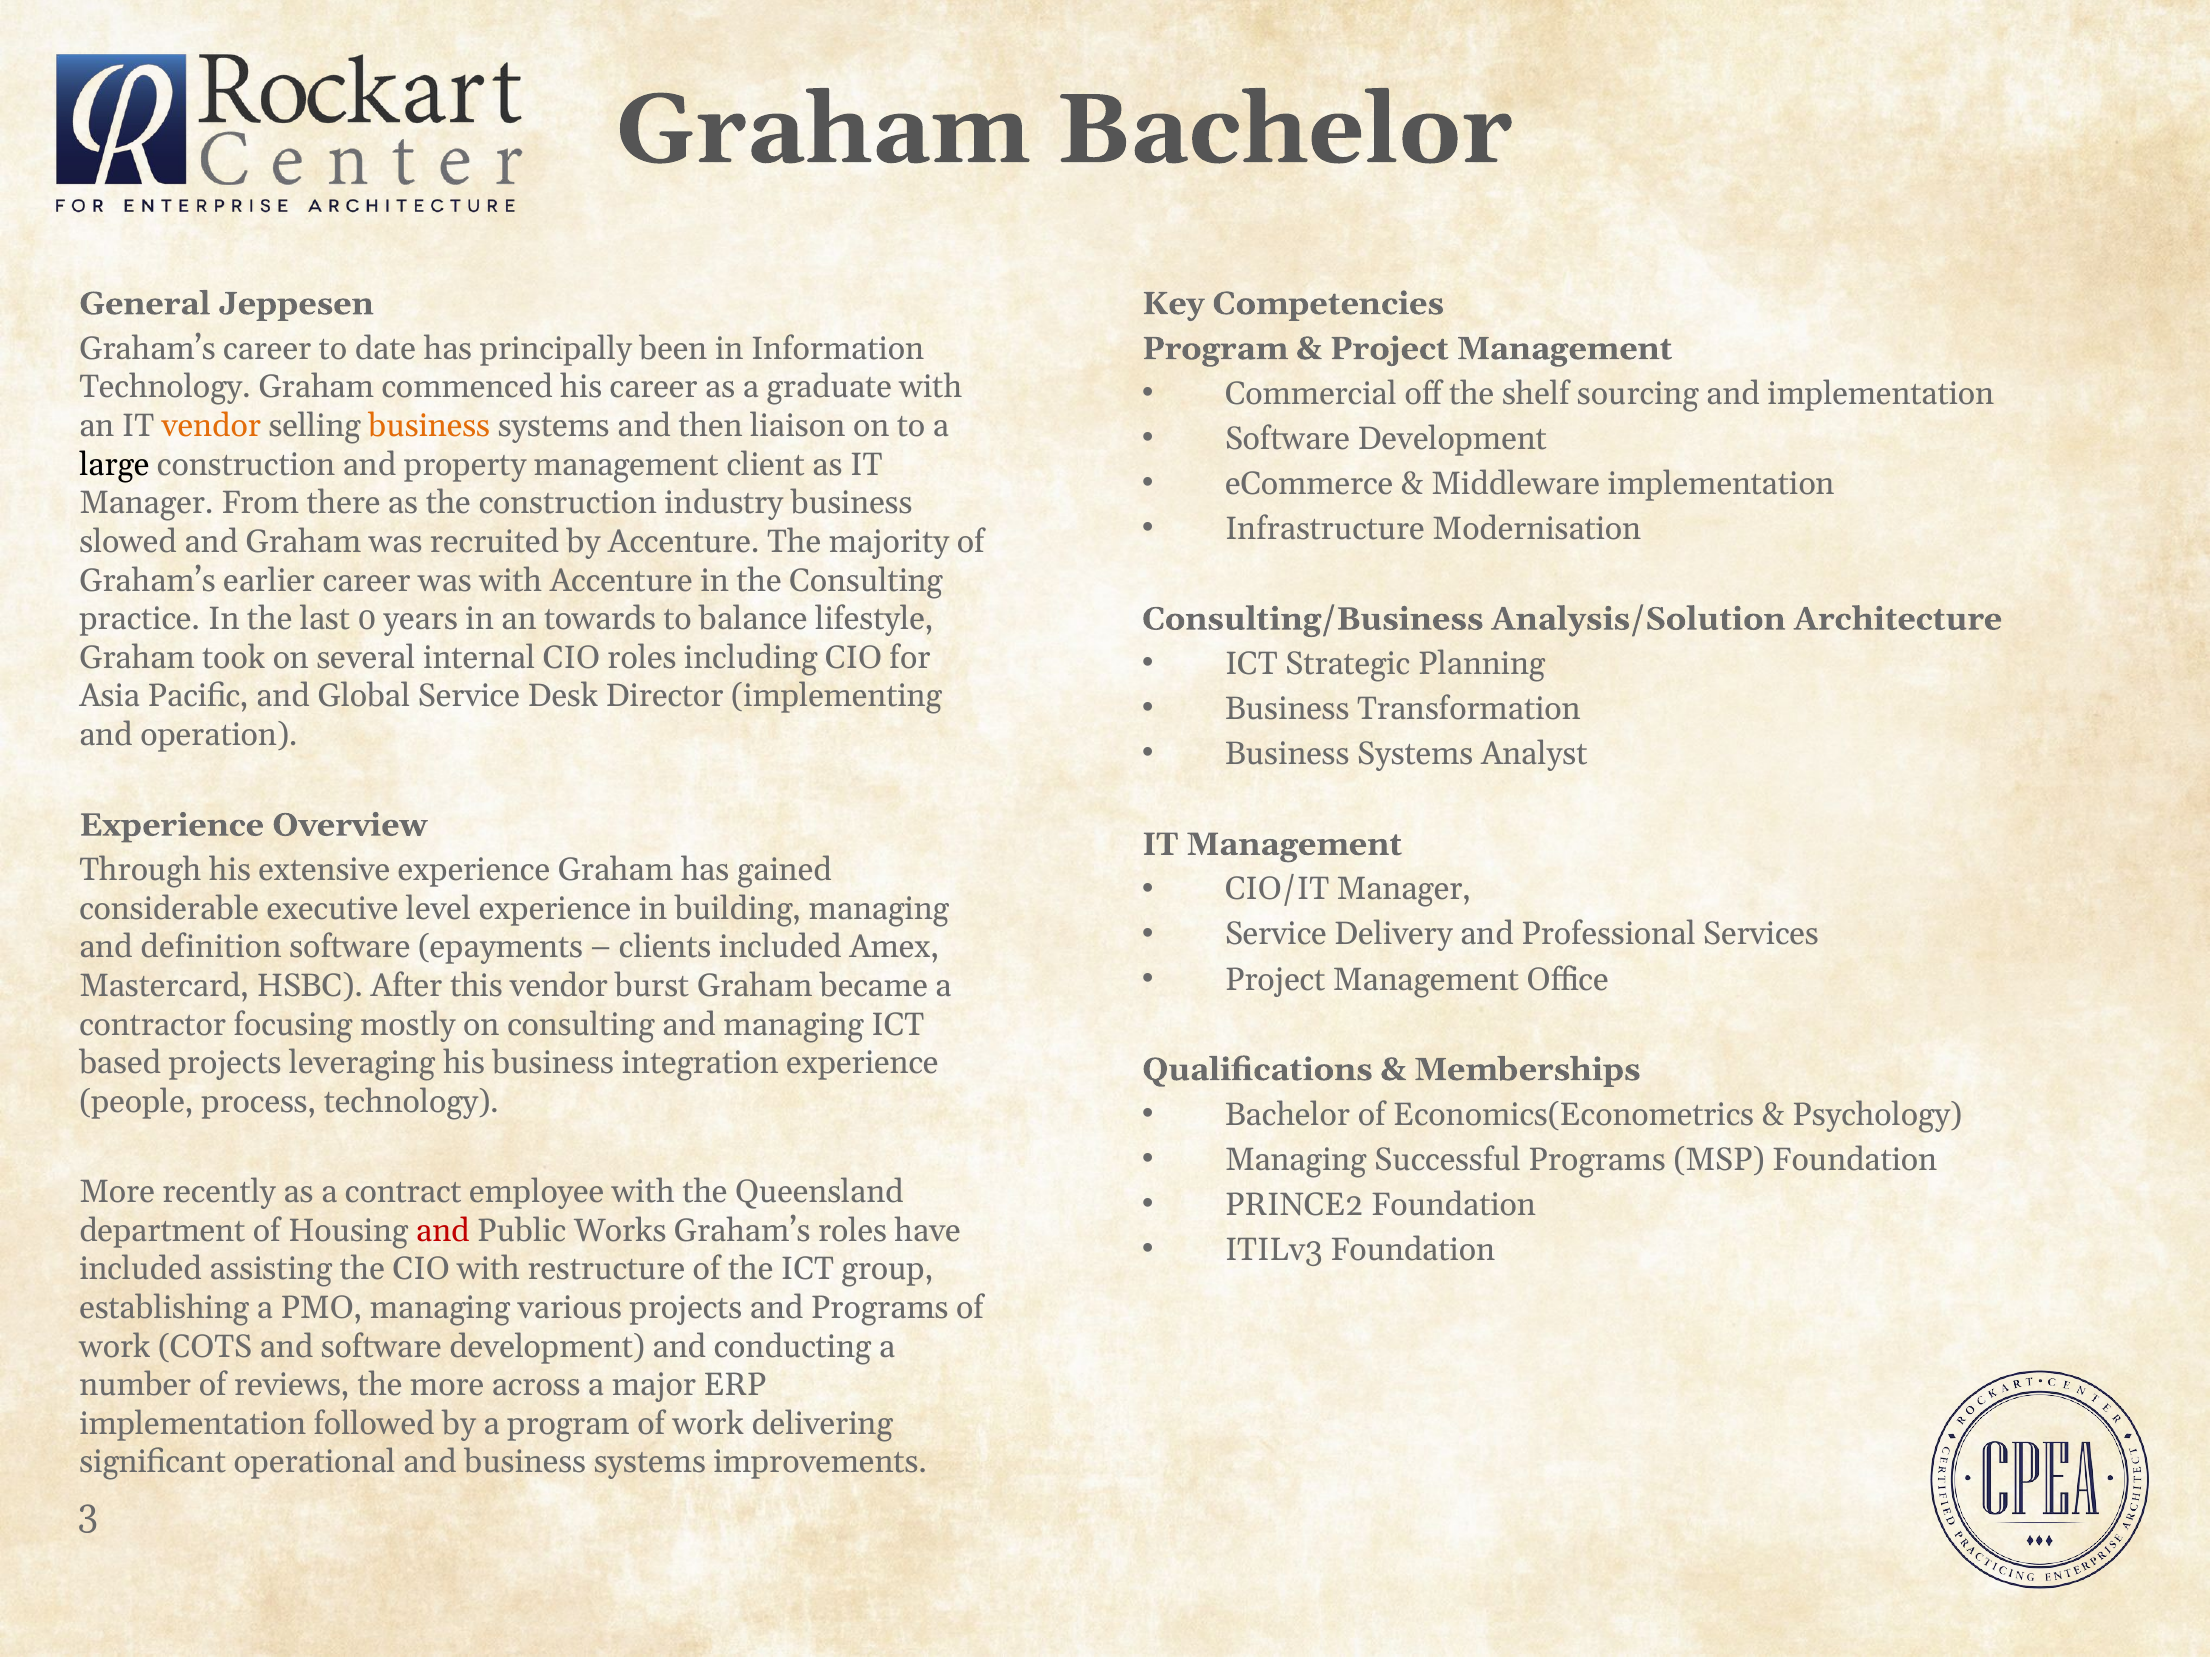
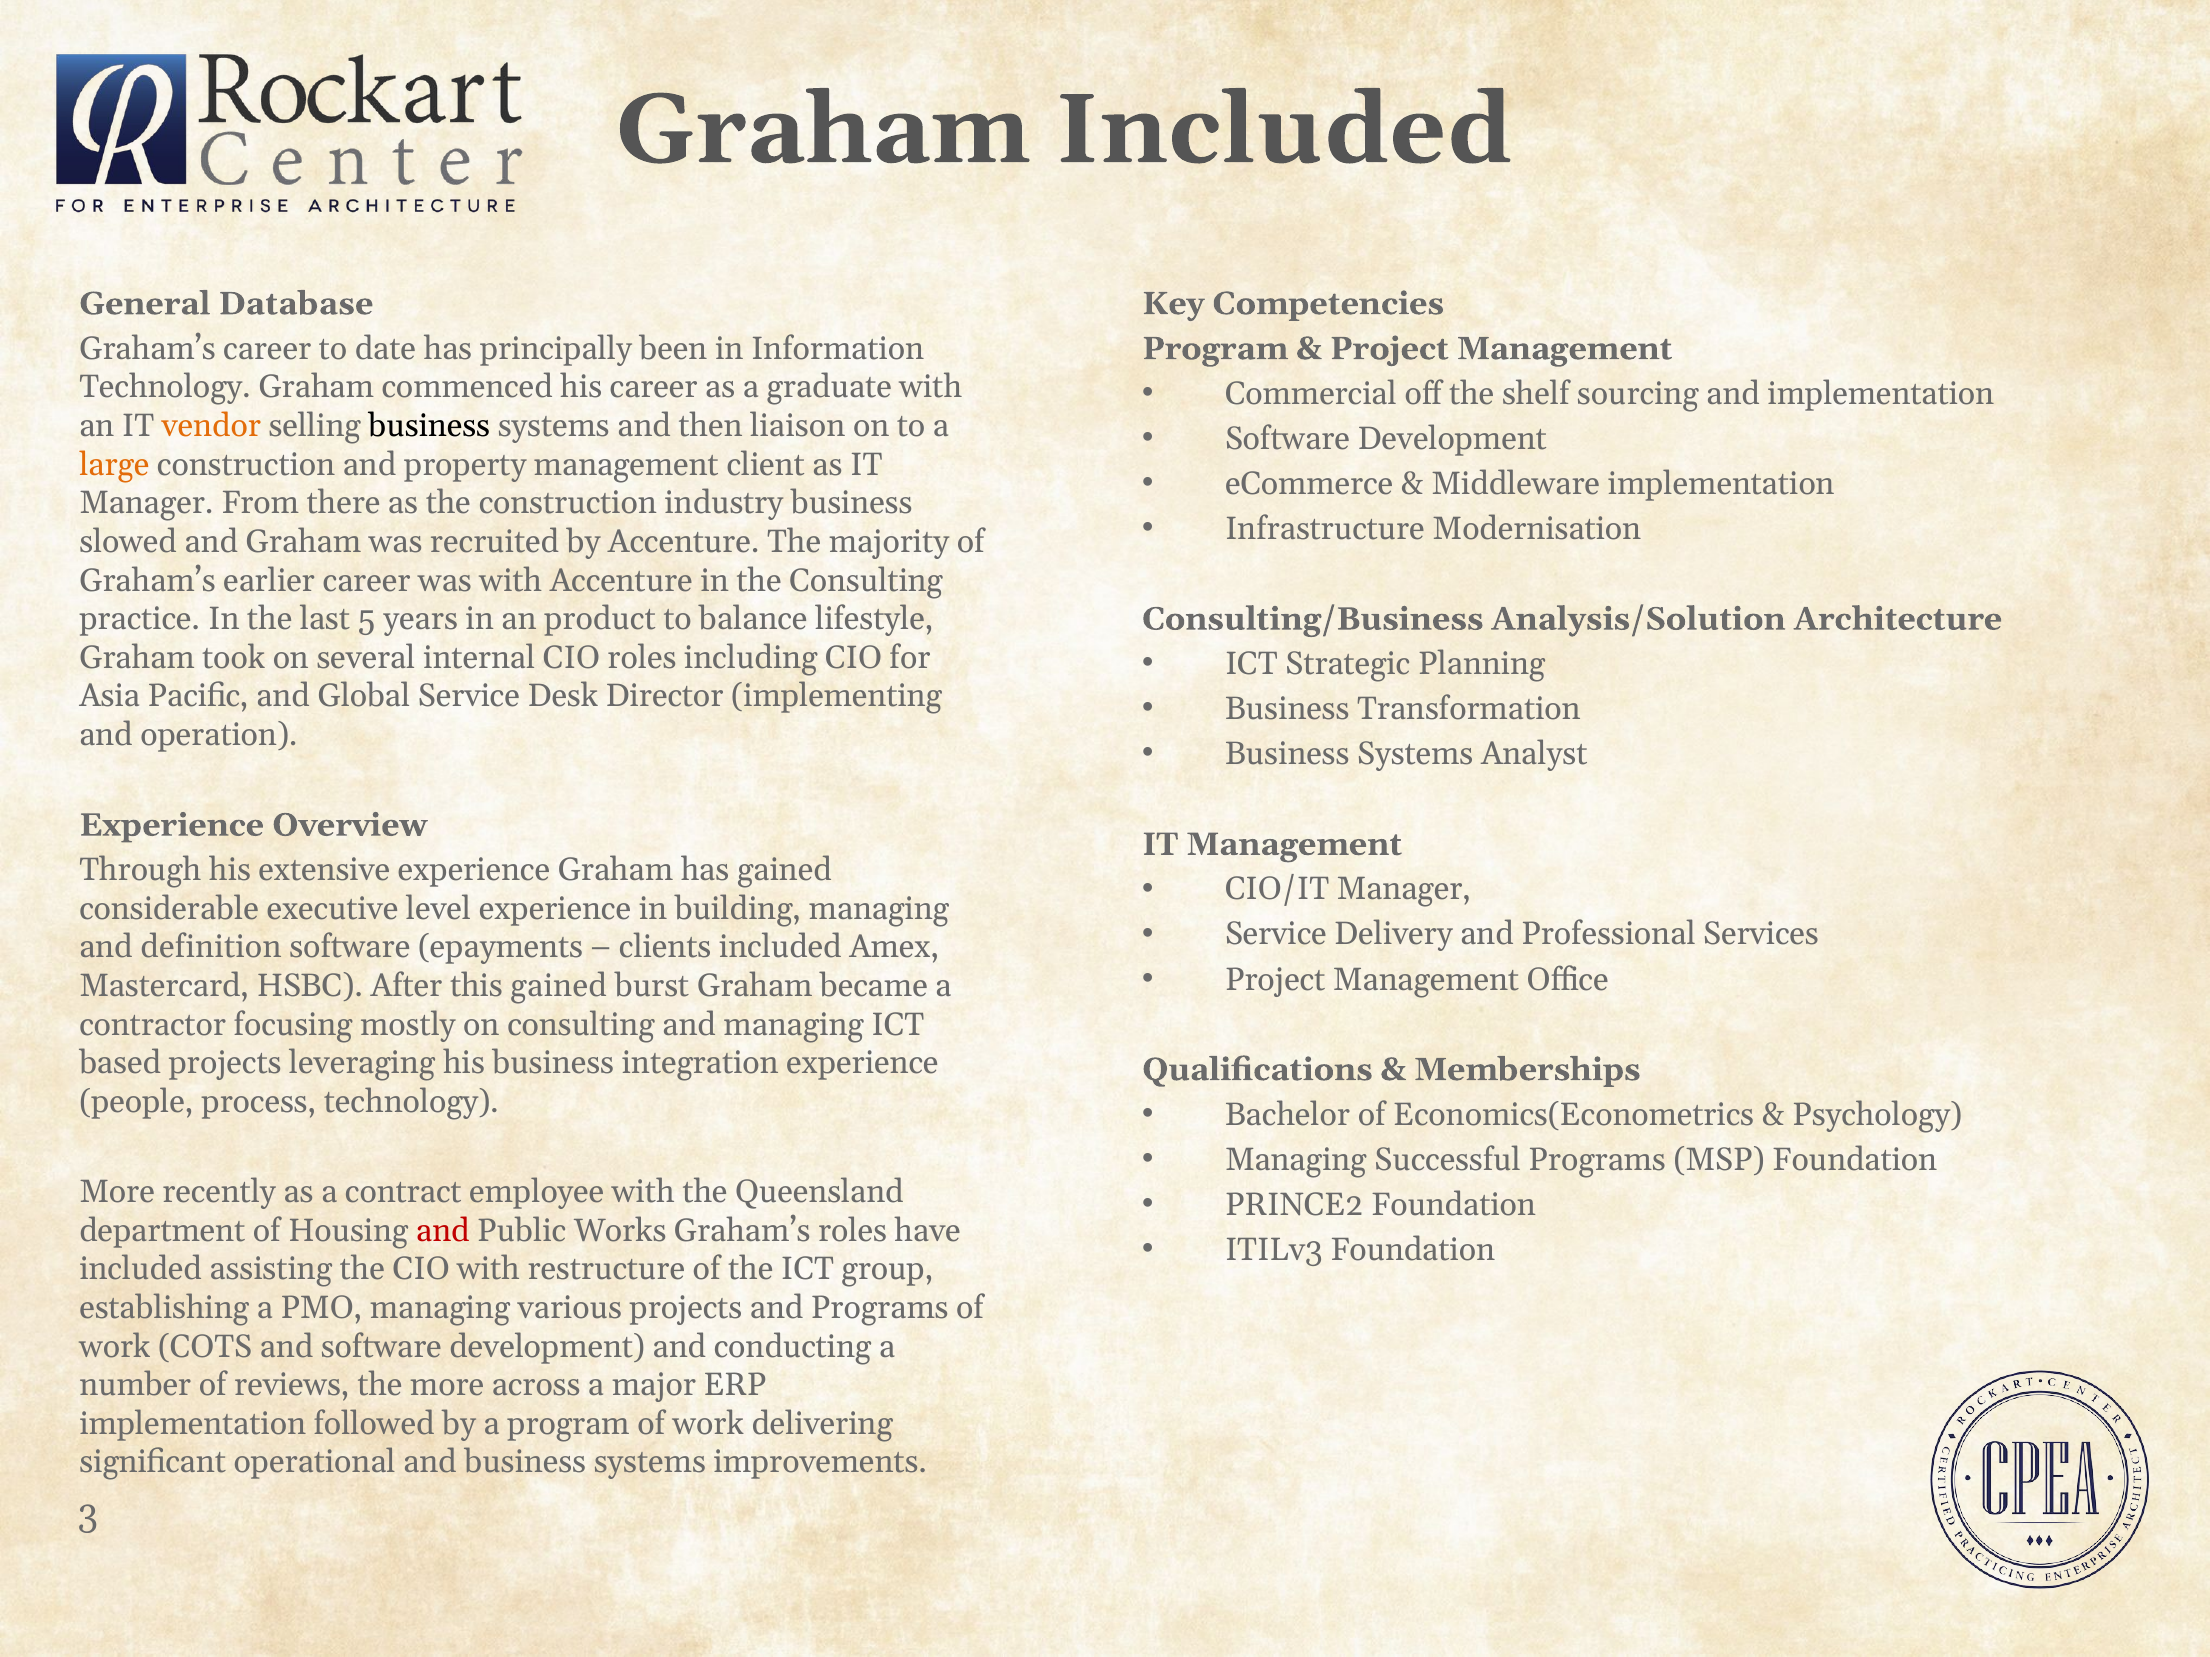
Graham Bachelor: Bachelor -> Included
Jeppesen: Jeppesen -> Database
business at (429, 426) colour: orange -> black
large colour: black -> orange
0: 0 -> 5
towards: towards -> product
this vendor: vendor -> gained
